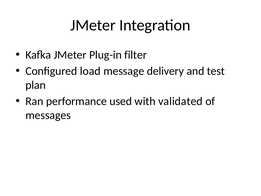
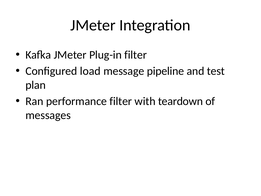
delivery: delivery -> pipeline
performance used: used -> filter
validated: validated -> teardown
